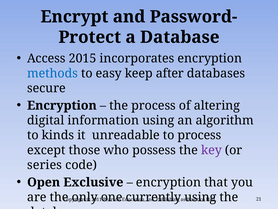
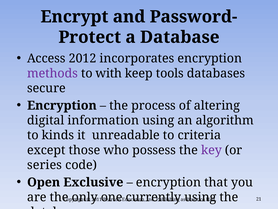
2015: 2015 -> 2012
methods colour: blue -> purple
easy: easy -> with
after: after -> tools
to process: process -> criteria
